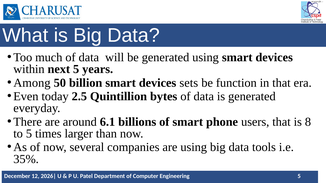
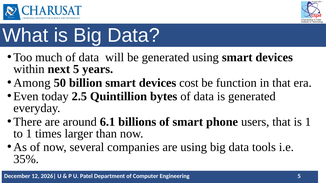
sets: sets -> cost
is 8: 8 -> 1
to 5: 5 -> 1
